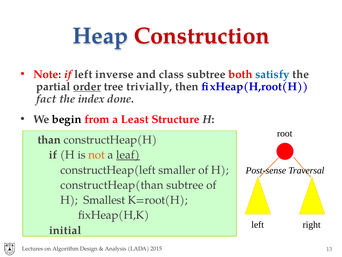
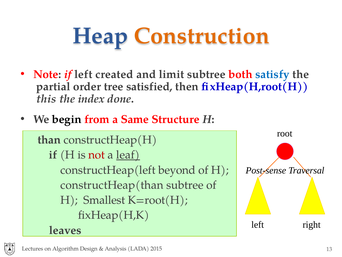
Construction colour: red -> orange
inverse: inverse -> created
class: class -> limit
order underline: present -> none
trivially: trivially -> satisfied
fact: fact -> this
Least: Least -> Same
not colour: orange -> red
smaller: smaller -> beyond
initial: initial -> leaves
